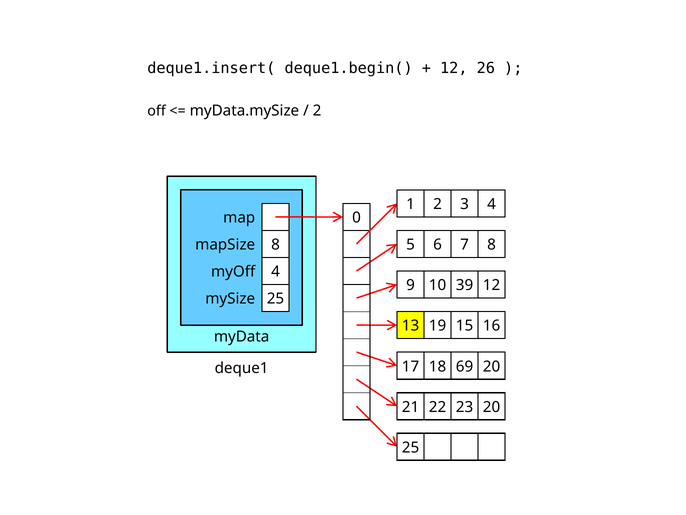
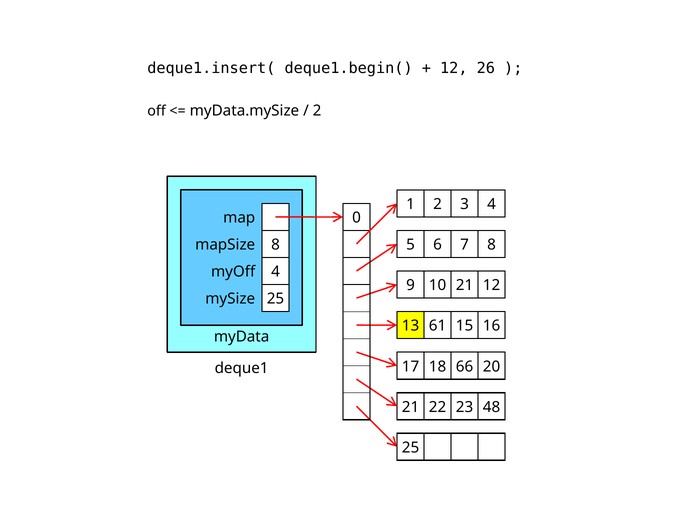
10 39: 39 -> 21
19: 19 -> 61
69: 69 -> 66
23 20: 20 -> 48
